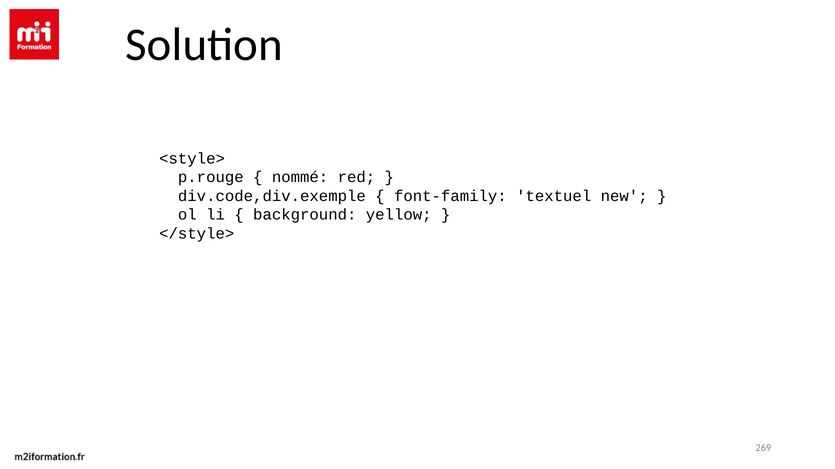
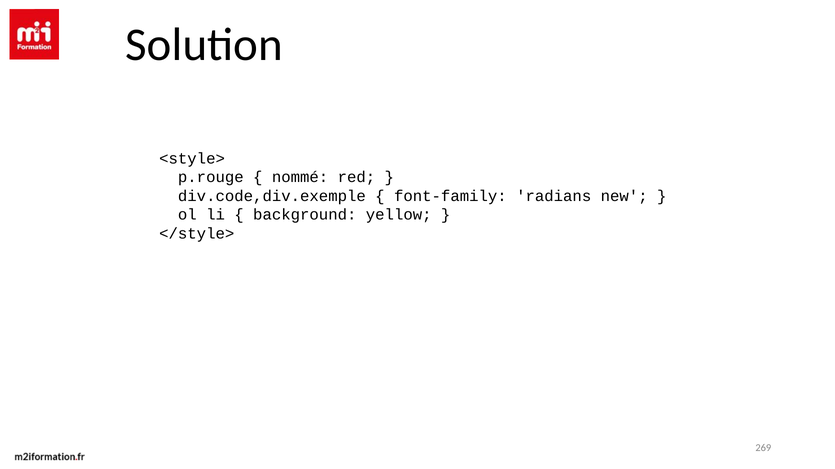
textuel: textuel -> radians
